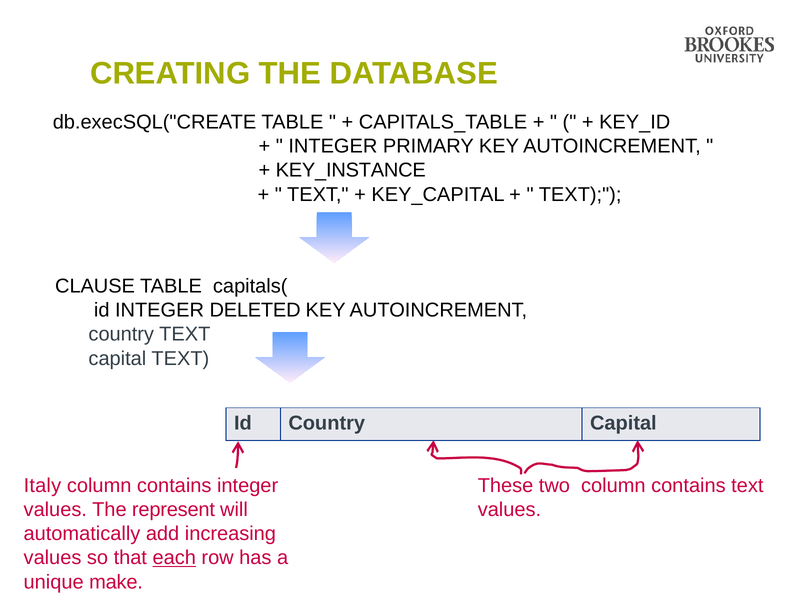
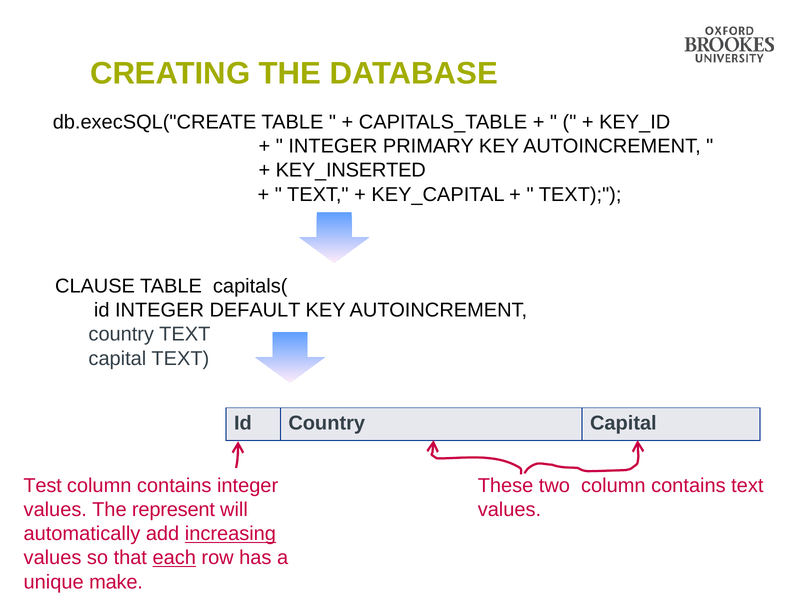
KEY_INSTANCE: KEY_INSTANCE -> KEY_INSERTED
DELETED: DELETED -> DEFAULT
Italy: Italy -> Test
increasing underline: none -> present
